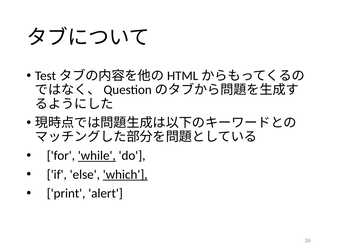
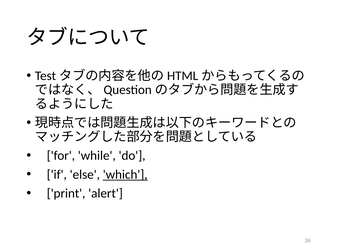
while underline: present -> none
